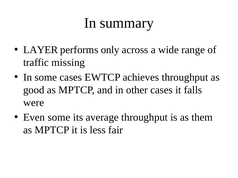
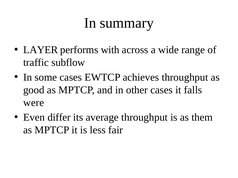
only: only -> with
missing: missing -> subflow
Even some: some -> differ
